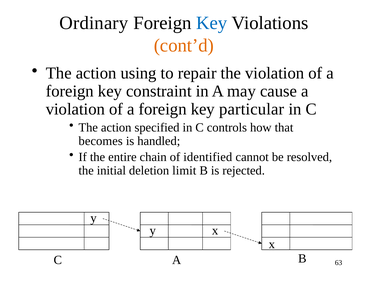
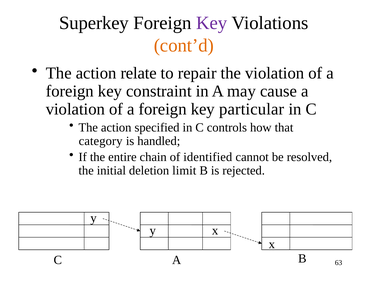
Ordinary: Ordinary -> Superkey
Key at (212, 23) colour: blue -> purple
using: using -> relate
becomes: becomes -> category
